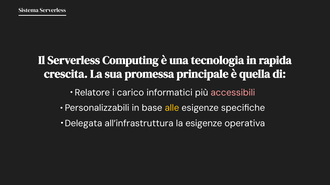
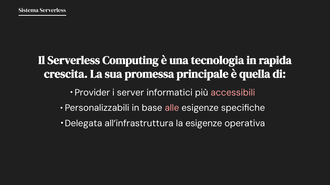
Relatore: Relatore -> Provider
carico: carico -> server
alle colour: yellow -> pink
